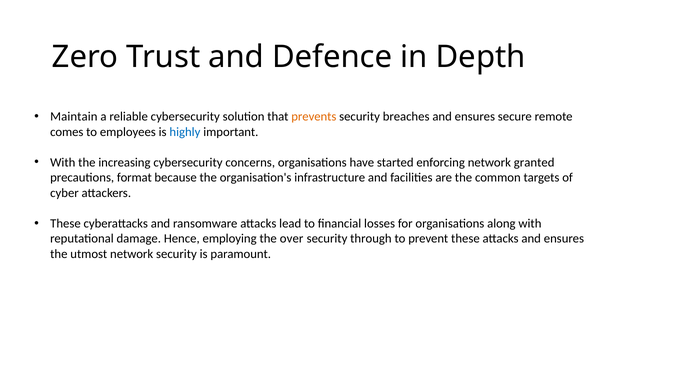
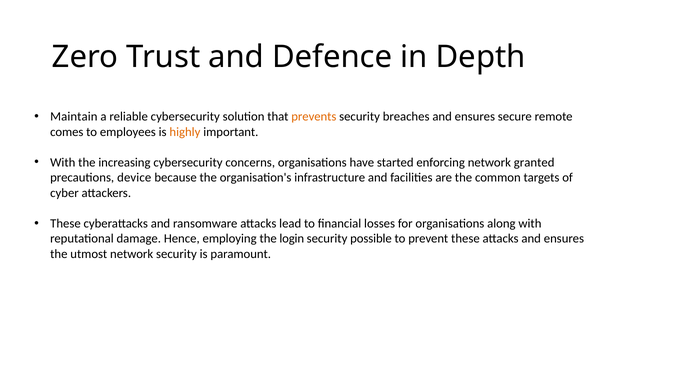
highly colour: blue -> orange
format: format -> device
over: over -> login
through: through -> possible
